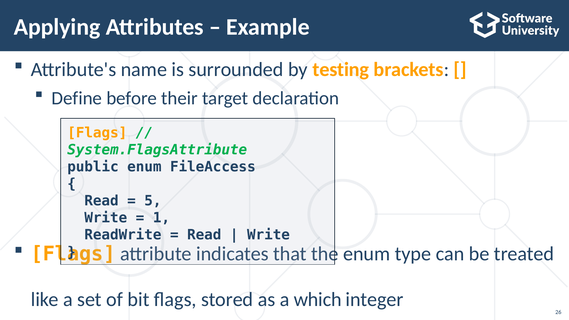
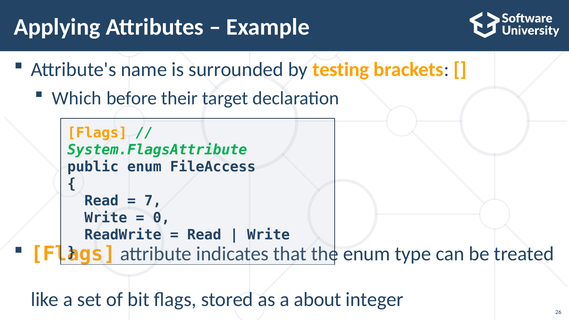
Define: Define -> Which
5: 5 -> 7
1: 1 -> 0
which: which -> about
